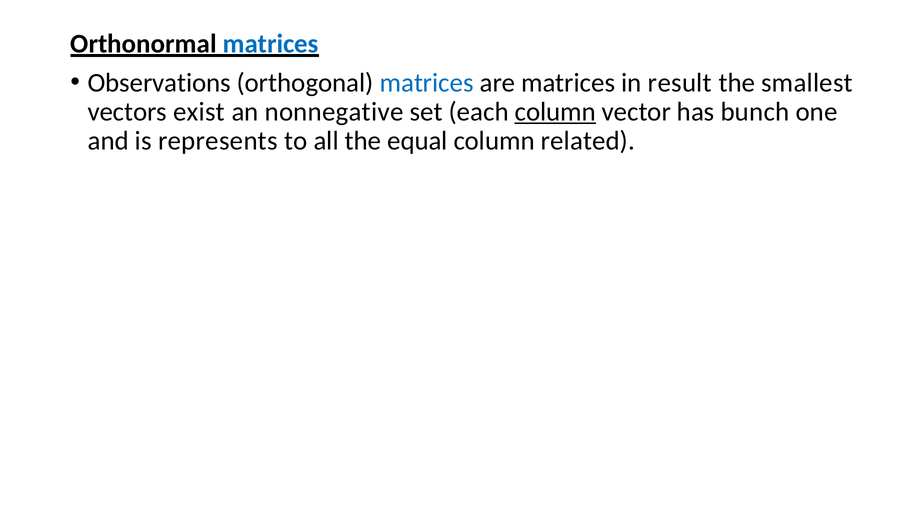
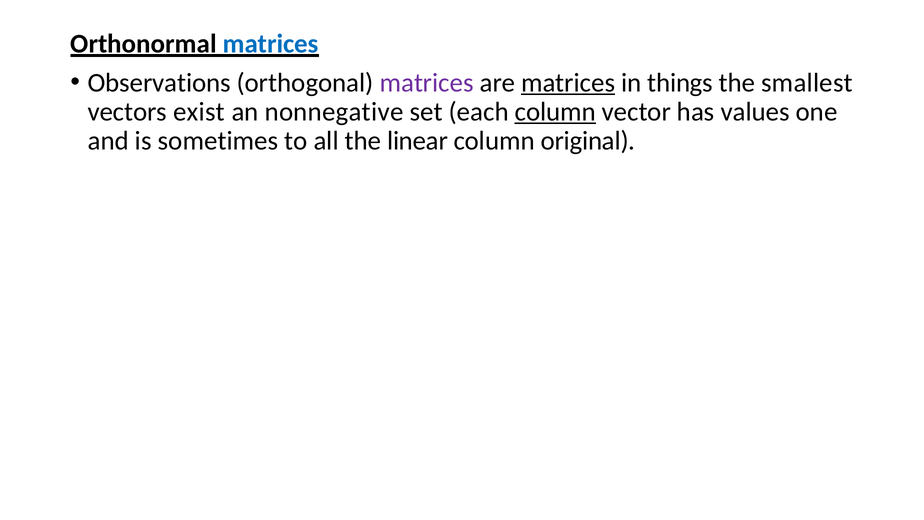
matrices at (427, 83) colour: blue -> purple
matrices at (568, 83) underline: none -> present
result: result -> things
bunch: bunch -> values
represents: represents -> sometimes
equal: equal -> linear
related: related -> original
